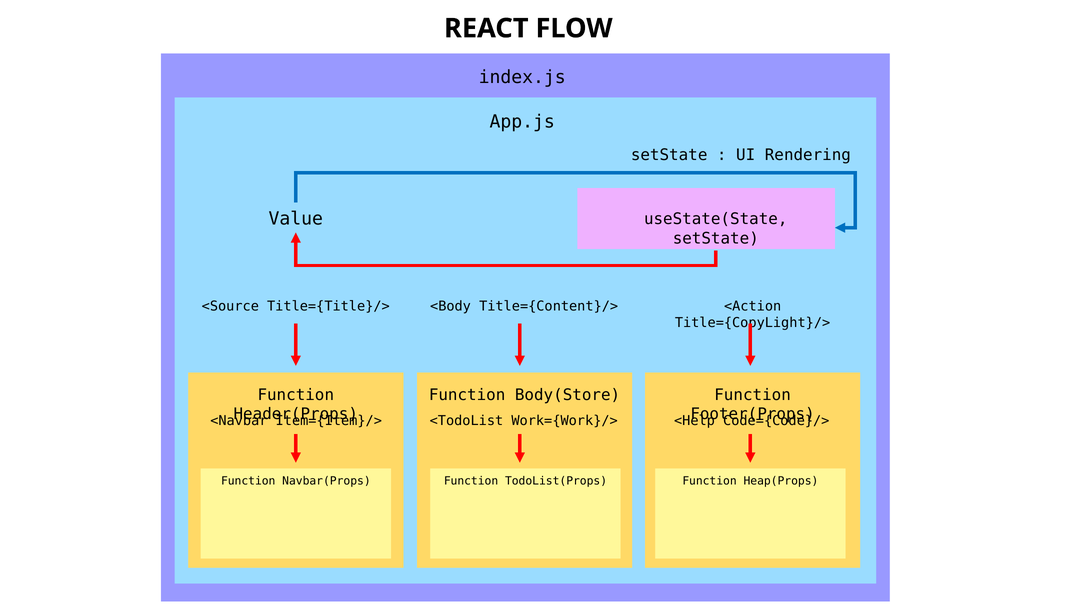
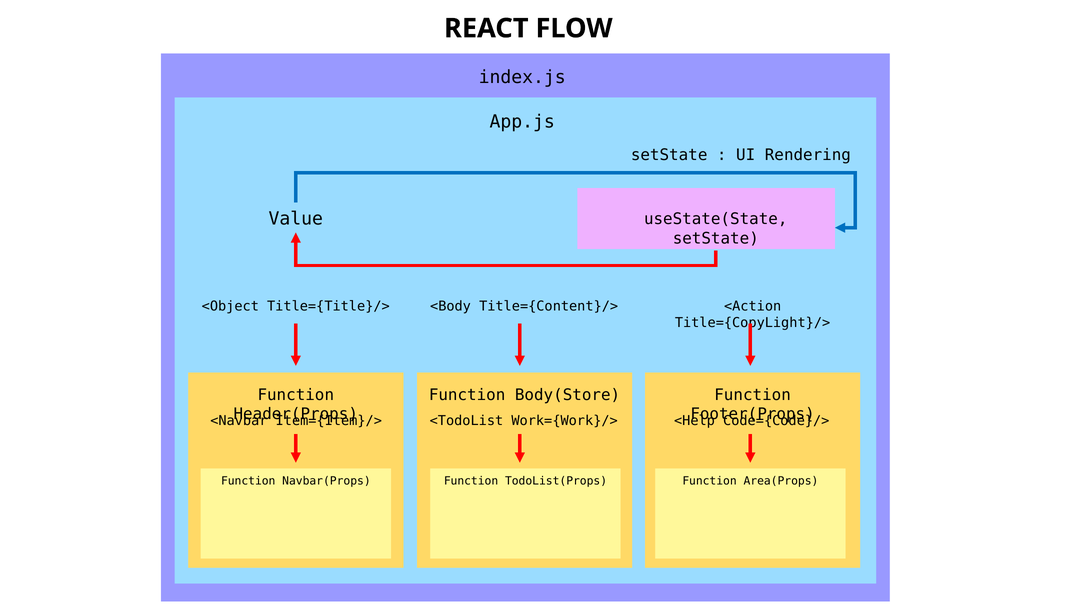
<Source: <Source -> <Object
Heap(Props: Heap(Props -> Area(Props
